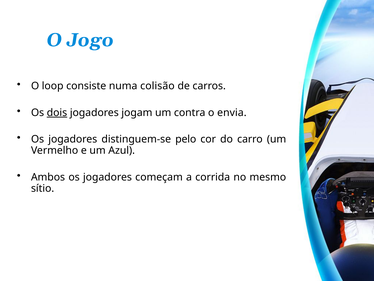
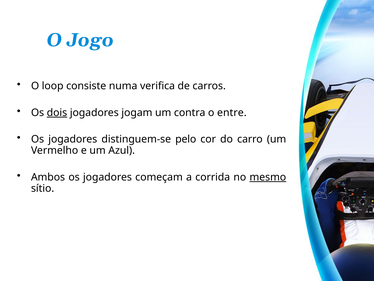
colisão: colisão -> verifica
envia: envia -> entre
mesmo underline: none -> present
